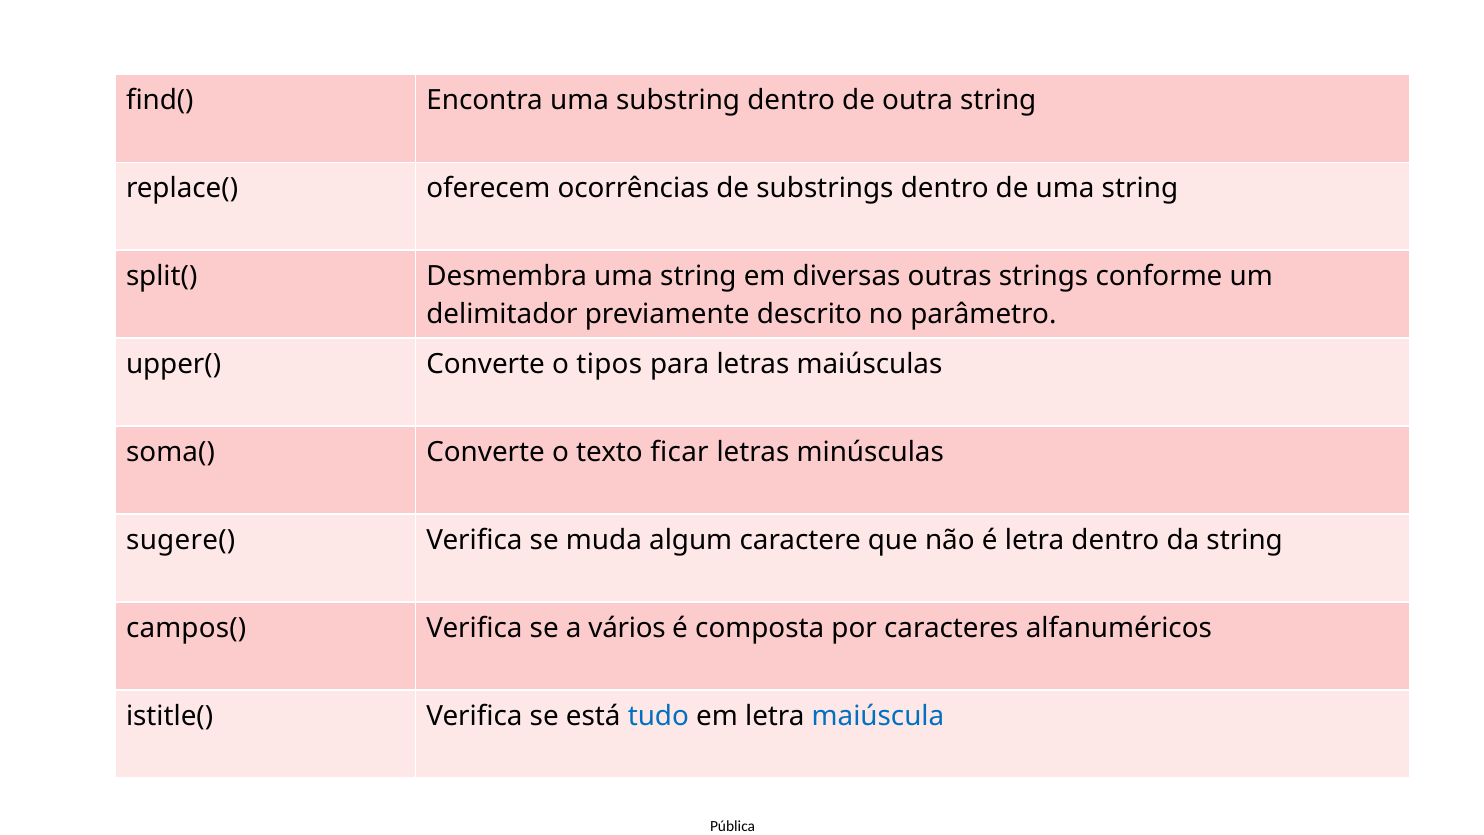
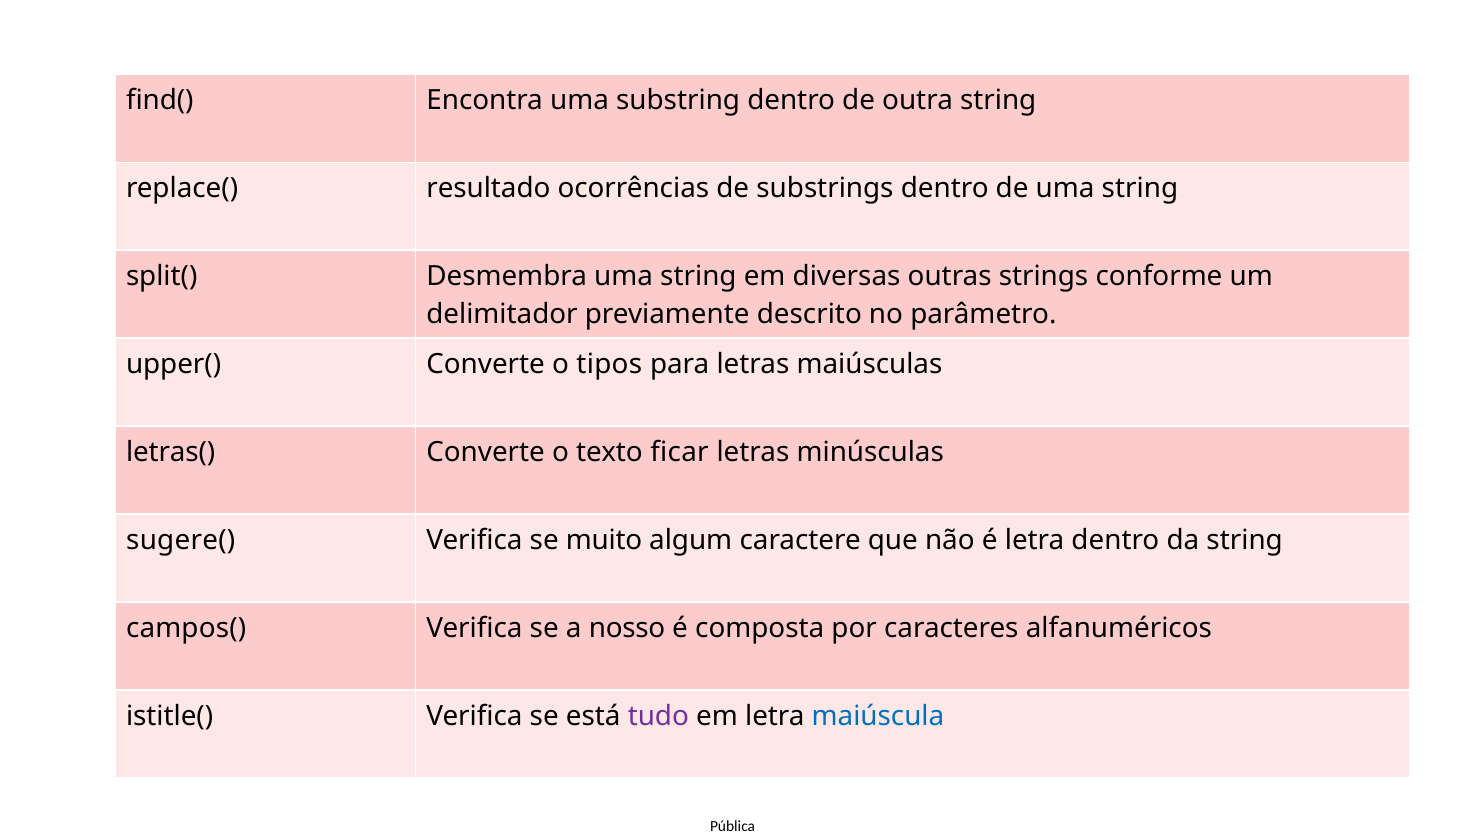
oferecem: oferecem -> resultado
soma(: soma( -> letras(
muda: muda -> muito
vários: vários -> nosso
tudo colour: blue -> purple
